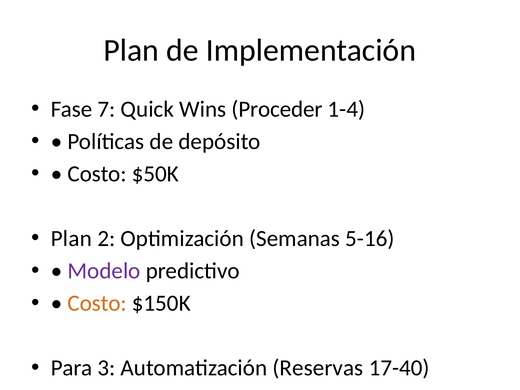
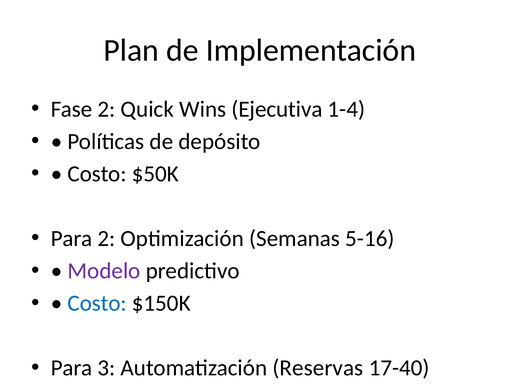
Fase 7: 7 -> 2
Proceder: Proceder -> Ejecutiva
Plan at (71, 239): Plan -> Para
Costo at (97, 303) colour: orange -> blue
